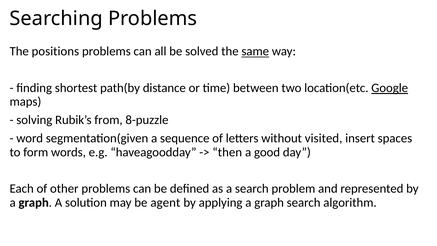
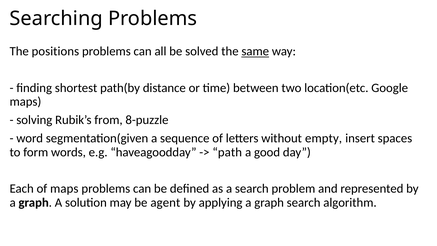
Google underline: present -> none
visited: visited -> empty
then: then -> path
of other: other -> maps
